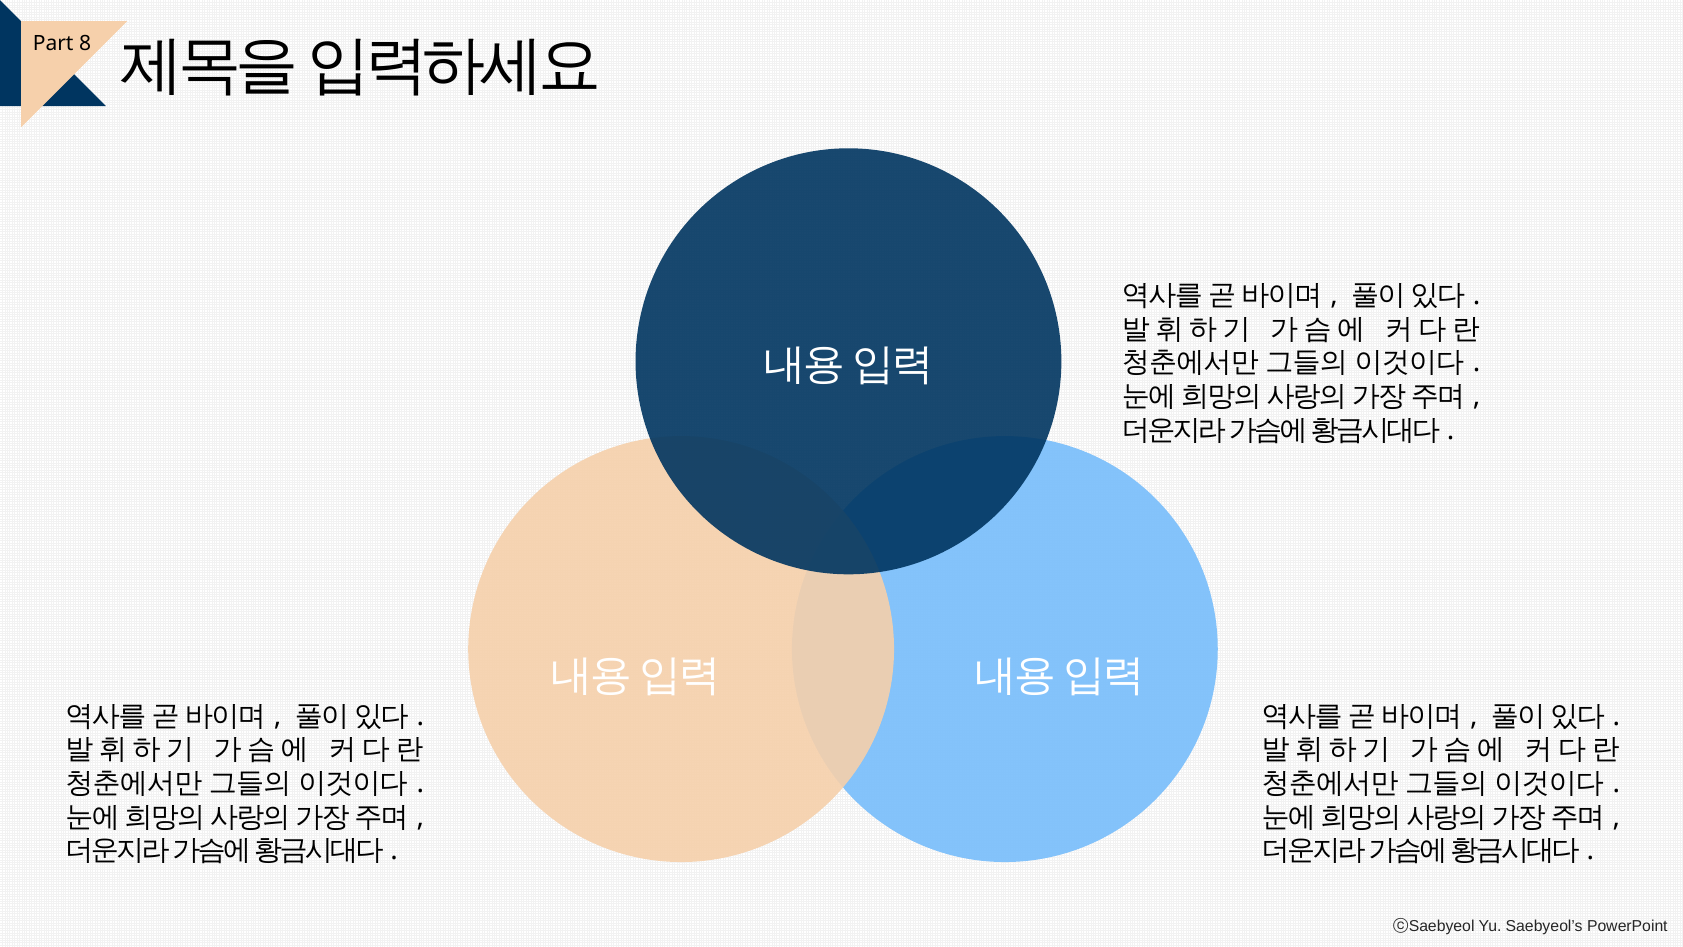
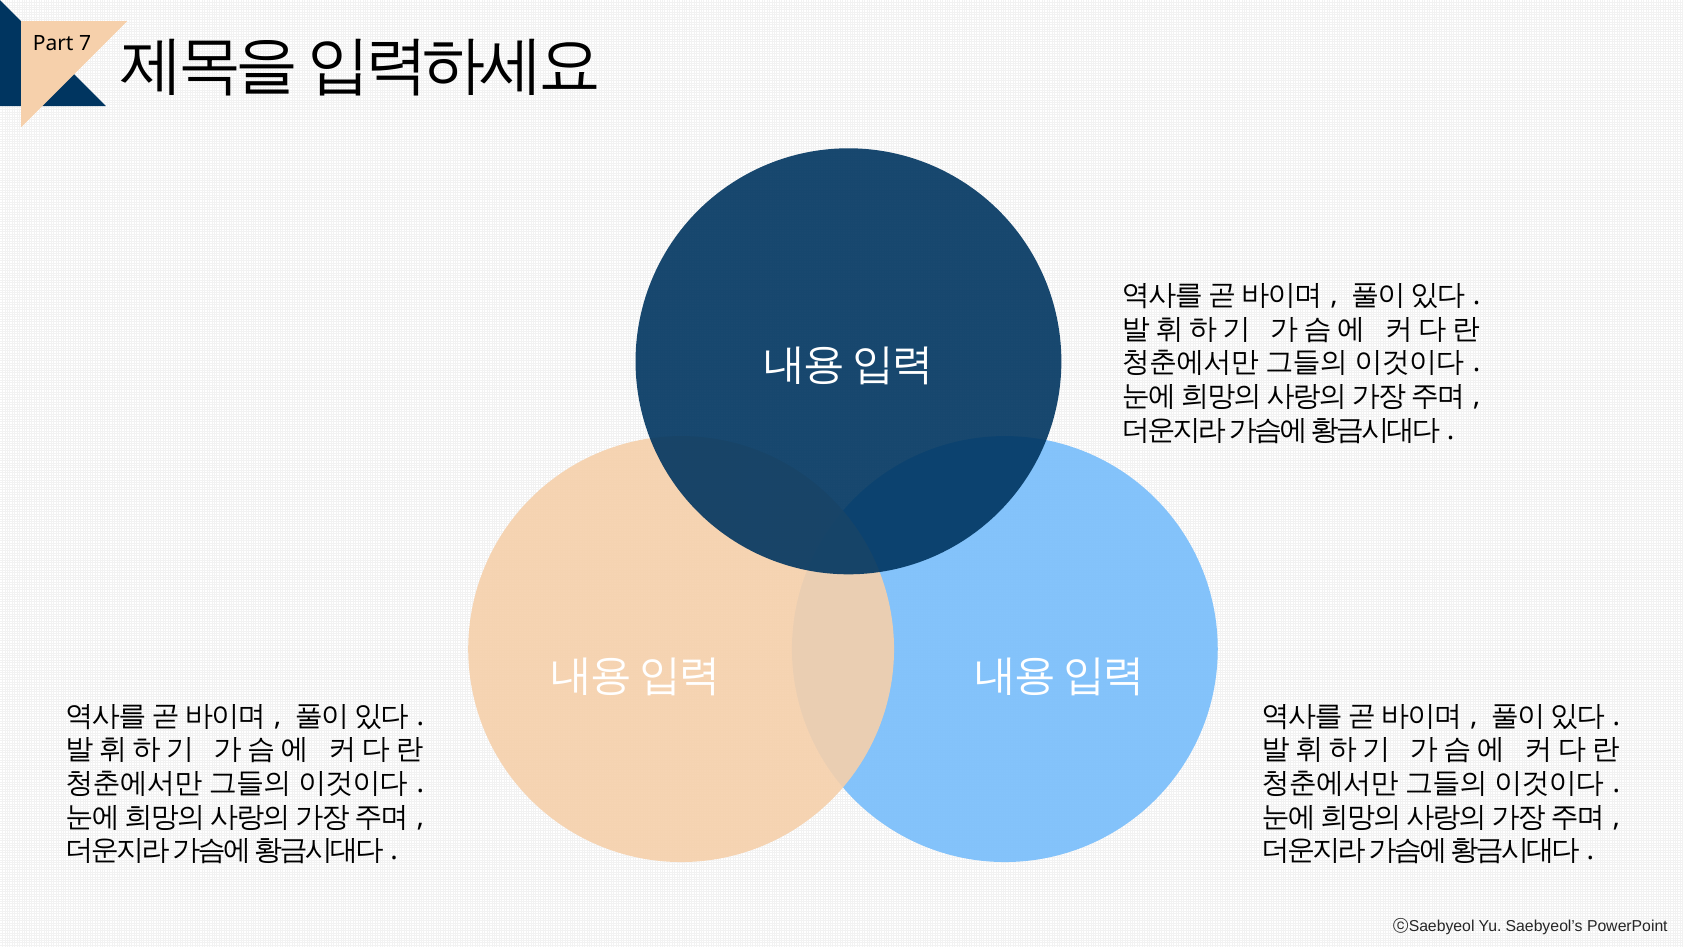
8: 8 -> 7
